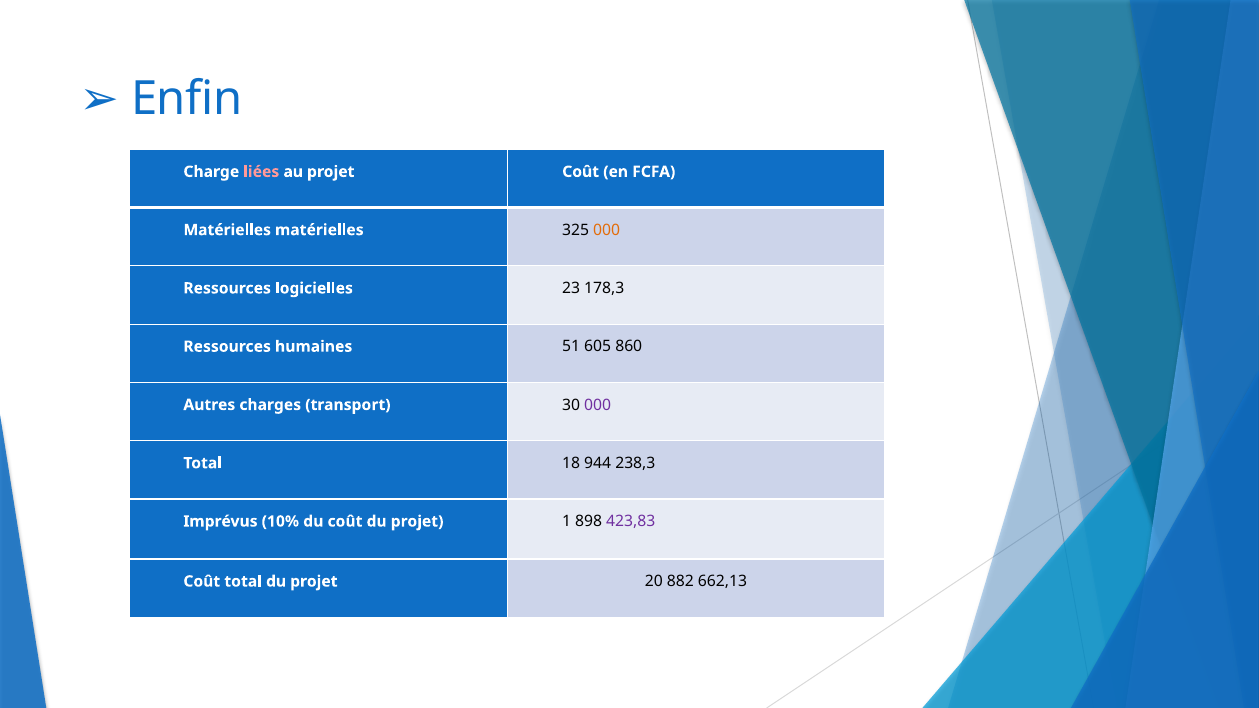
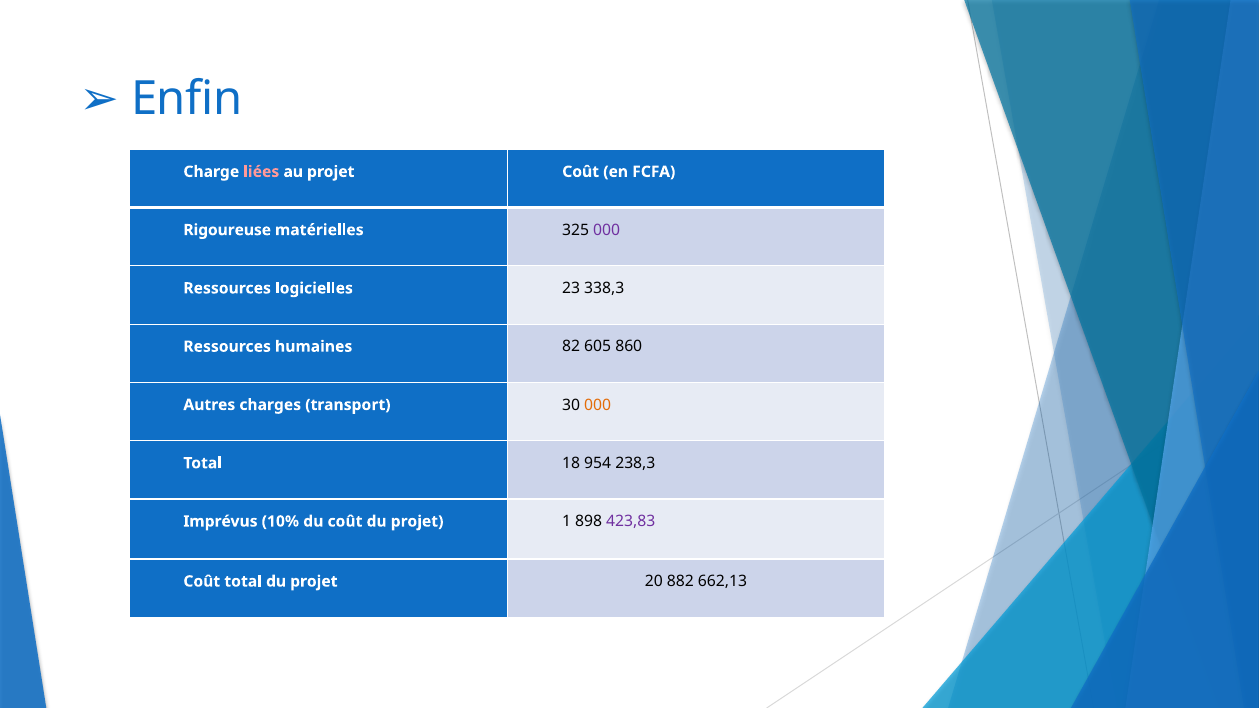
Matérielles at (227, 230): Matérielles -> Rigoureuse
000 at (607, 230) colour: orange -> purple
178,3: 178,3 -> 338,3
51: 51 -> 82
000 at (598, 405) colour: purple -> orange
944: 944 -> 954
